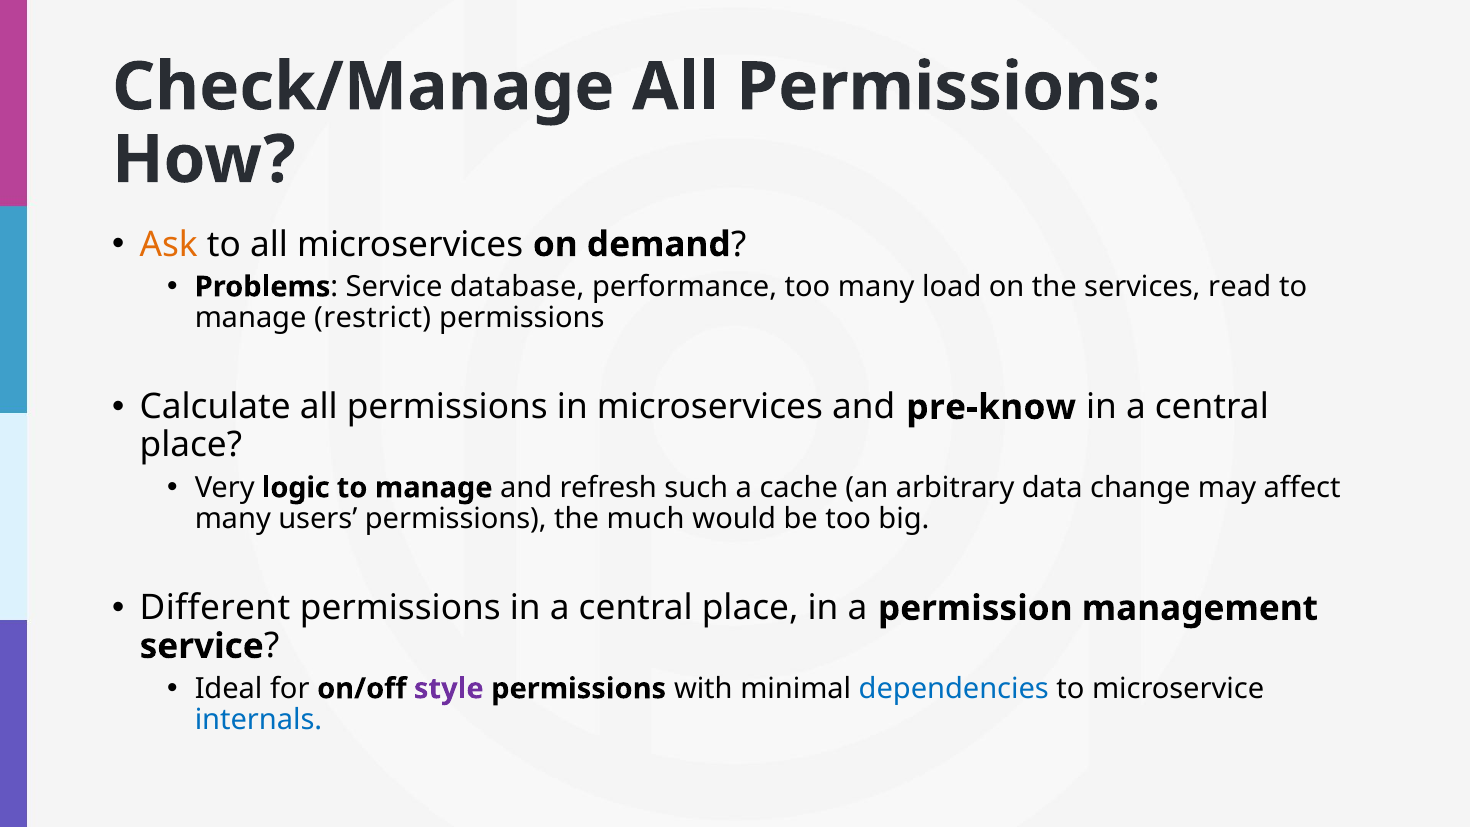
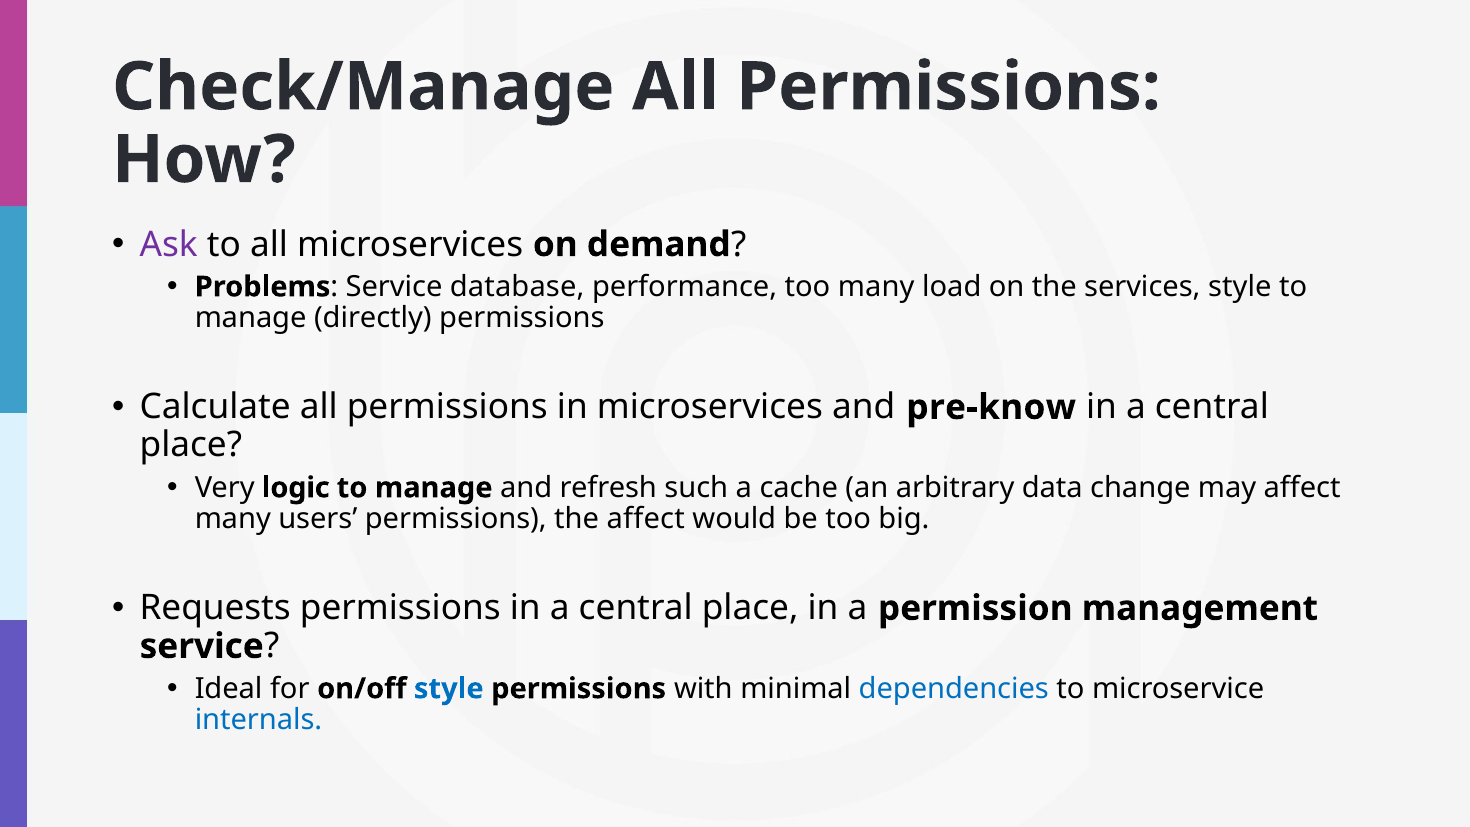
Ask colour: orange -> purple
services read: read -> style
restrict: restrict -> directly
the much: much -> affect
Different: Different -> Requests
style at (449, 689) colour: purple -> blue
